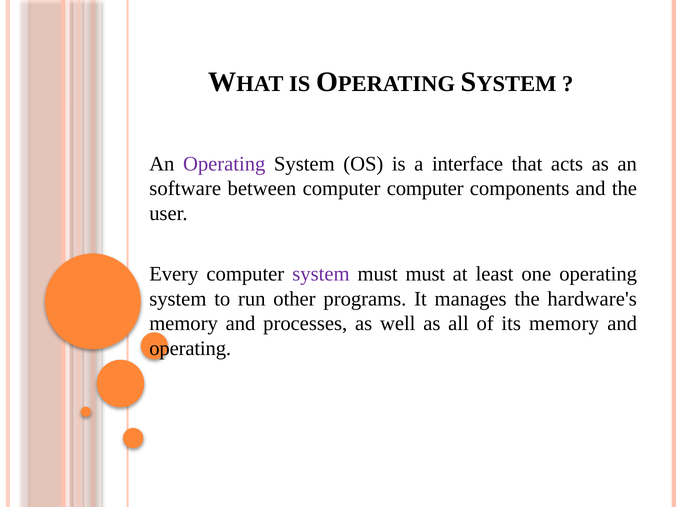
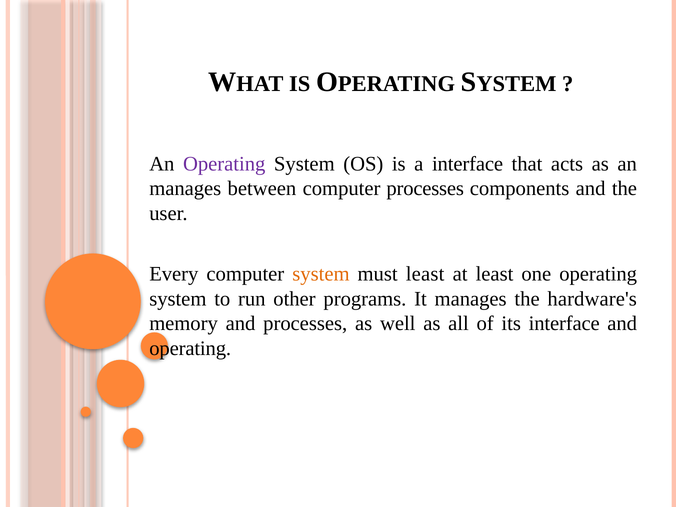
software at (185, 188): software -> manages
computer computer: computer -> processes
system at (321, 274) colour: purple -> orange
must must: must -> least
its memory: memory -> interface
